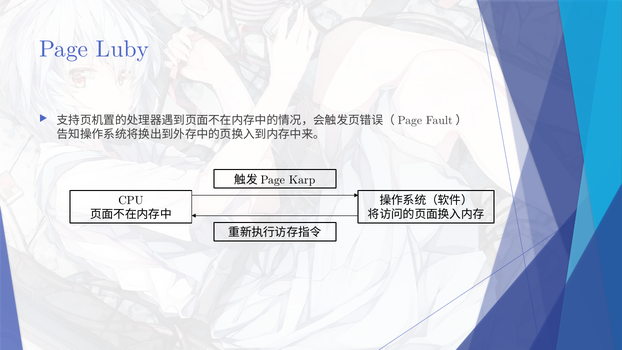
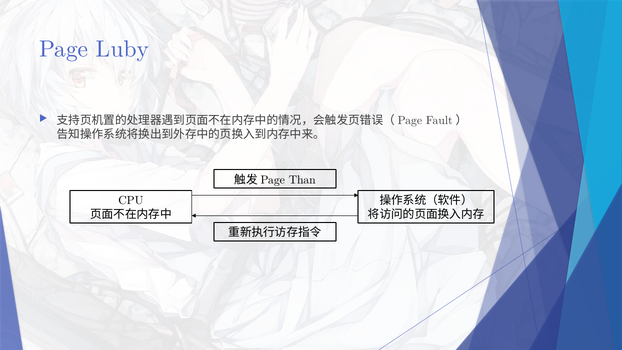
Karp: Karp -> Than
